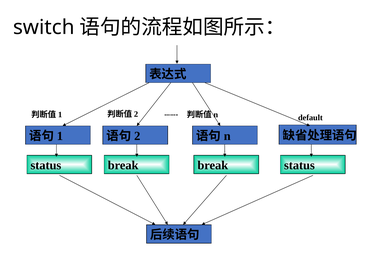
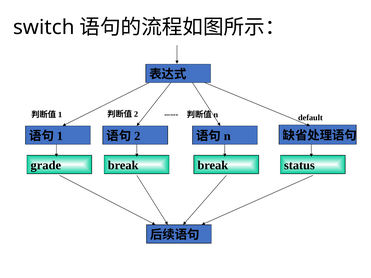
status at (46, 165): status -> grade
